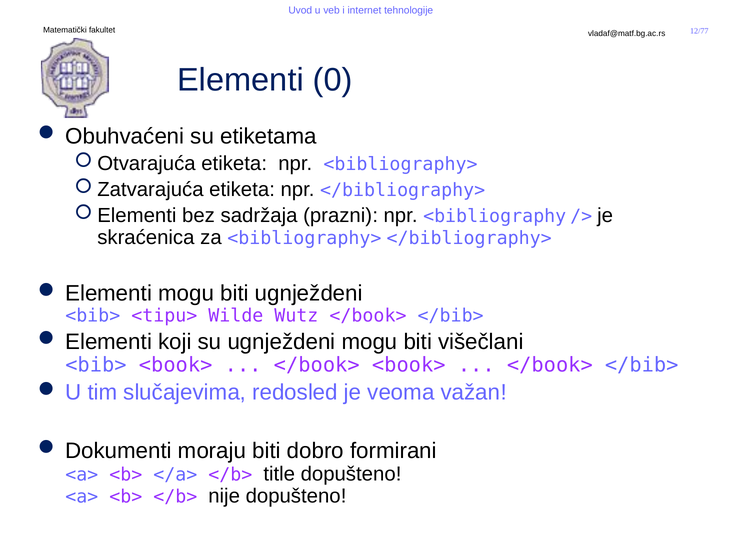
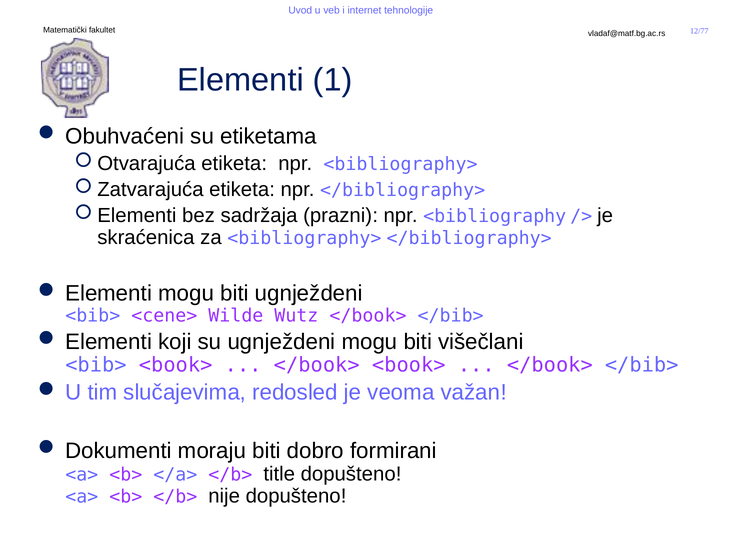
0: 0 -> 1
<tipu>: <tipu> -> <cene>
